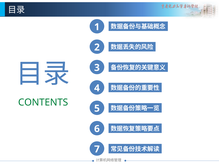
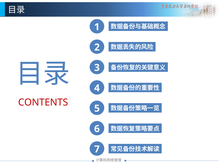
CONTENTS colour: green -> red
